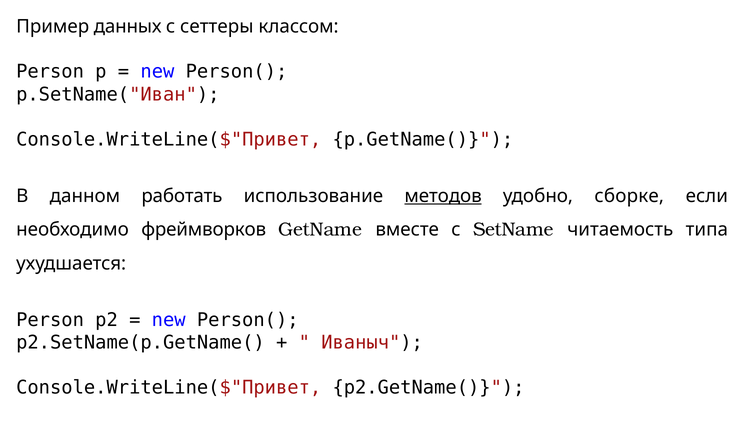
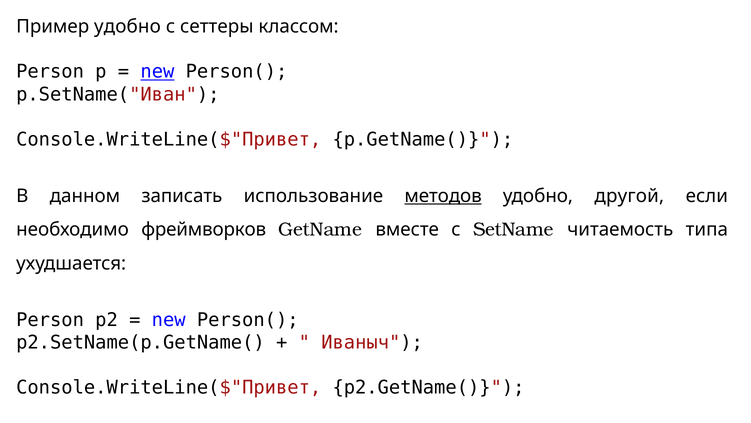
Пример данных: данных -> удобно
new at (157, 72) underline: none -> present
работать: работать -> записать
сборке: сборке -> другой
